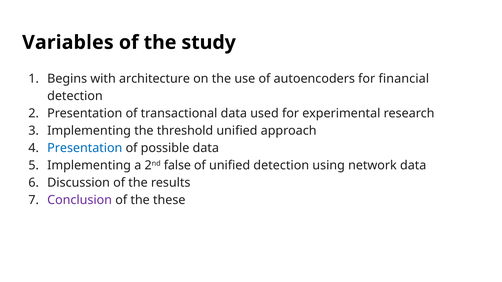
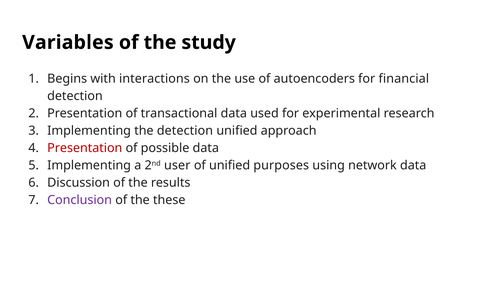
architecture: architecture -> interactions
the threshold: threshold -> detection
Presentation at (85, 148) colour: blue -> red
false: false -> user
unified detection: detection -> purposes
